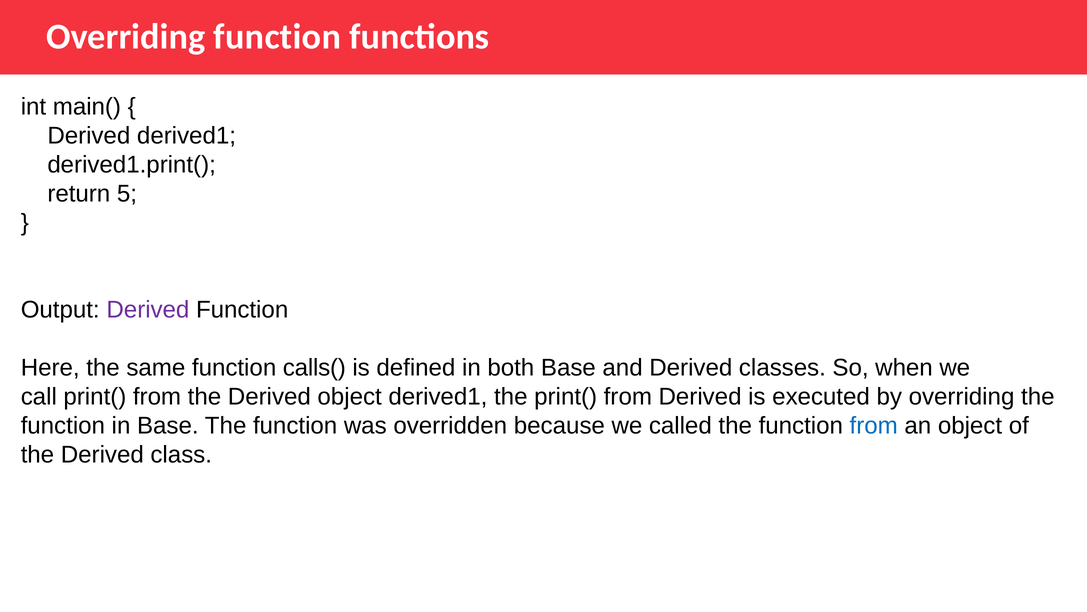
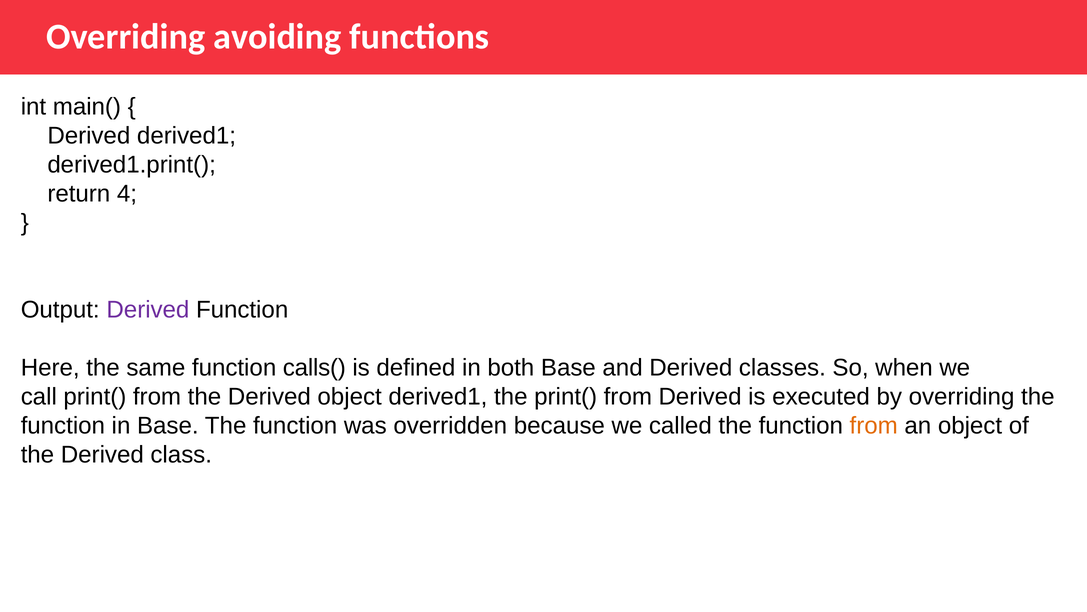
Overriding function: function -> avoiding
5: 5 -> 4
from at (874, 426) colour: blue -> orange
